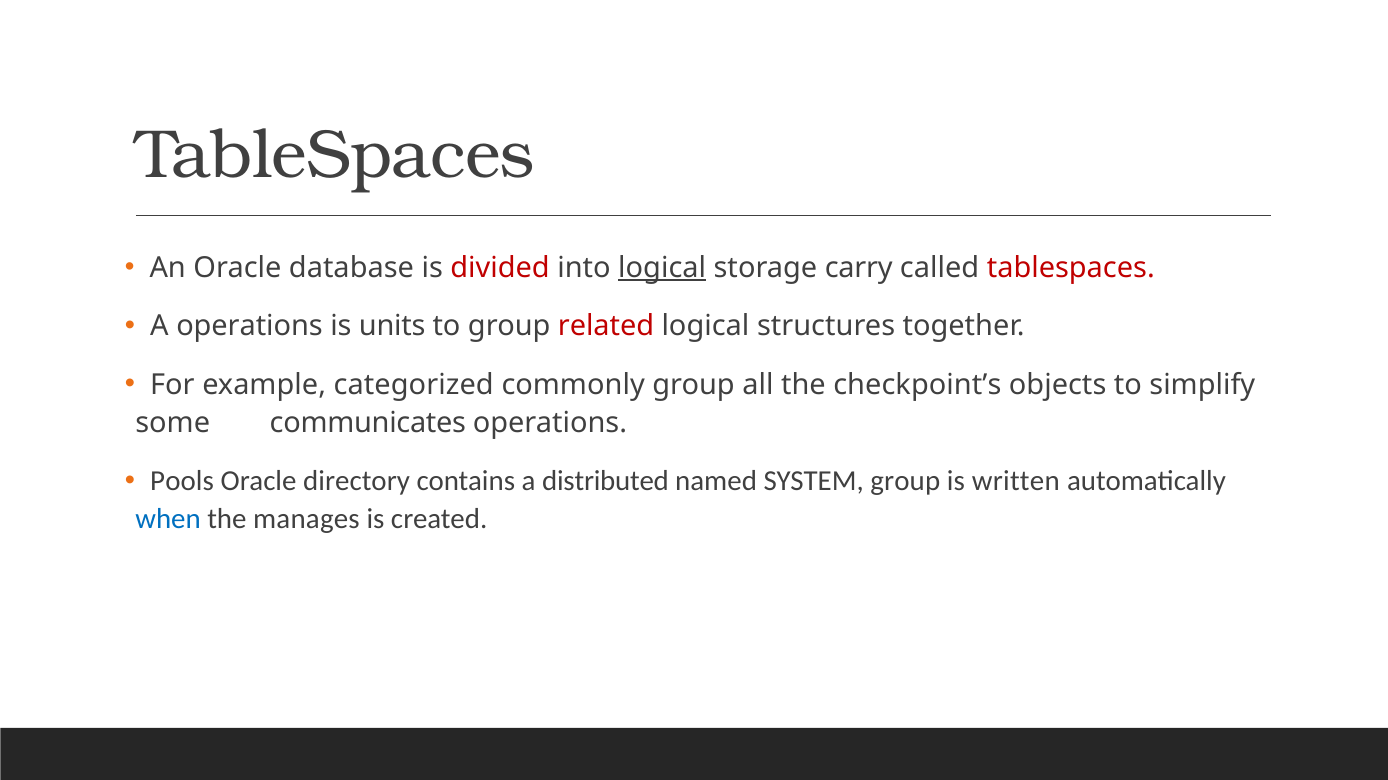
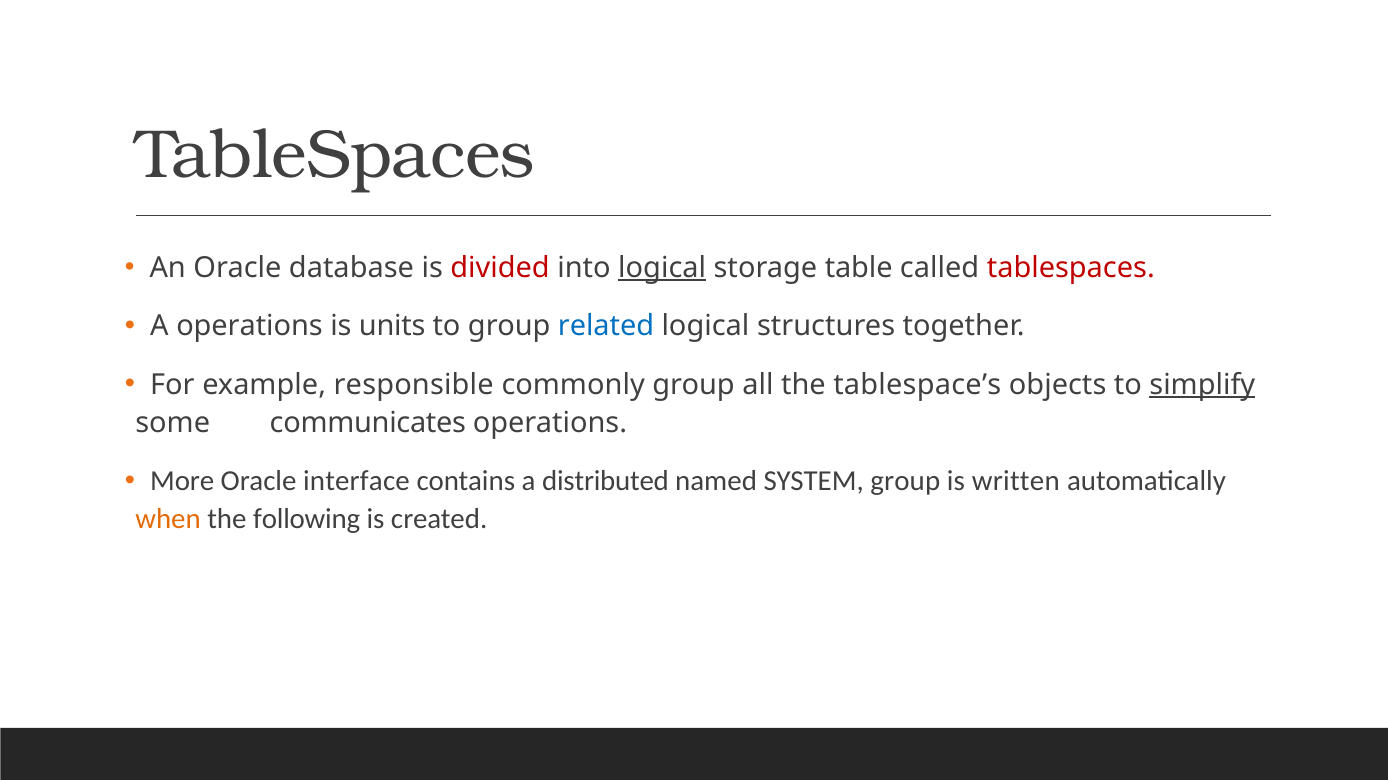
carry: carry -> table
related colour: red -> blue
categorized: categorized -> responsible
checkpoint’s: checkpoint’s -> tablespace’s
simplify underline: none -> present
Pools: Pools -> More
directory: directory -> interface
when colour: blue -> orange
manages: manages -> following
